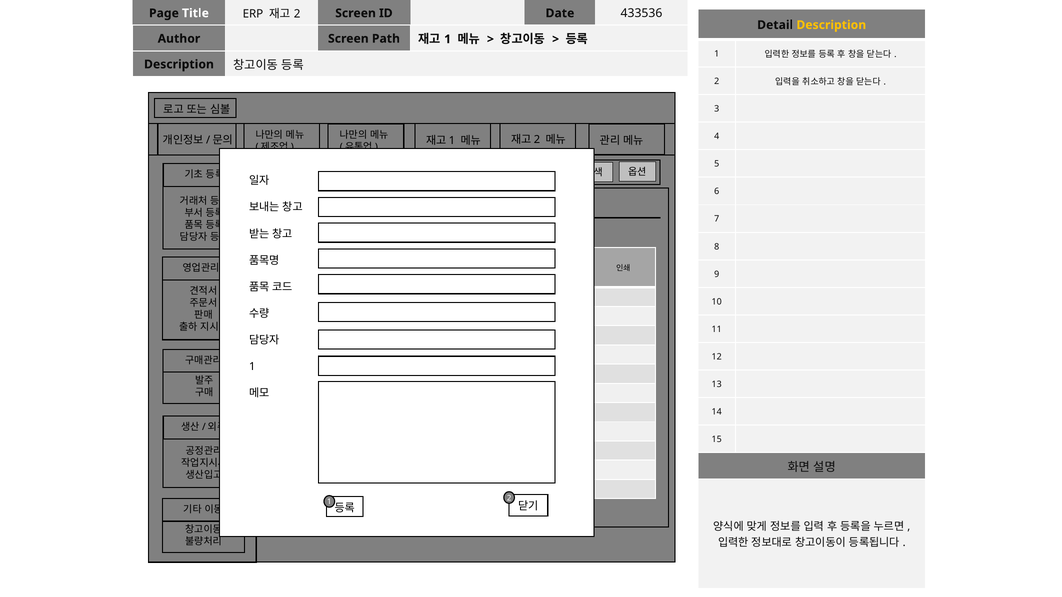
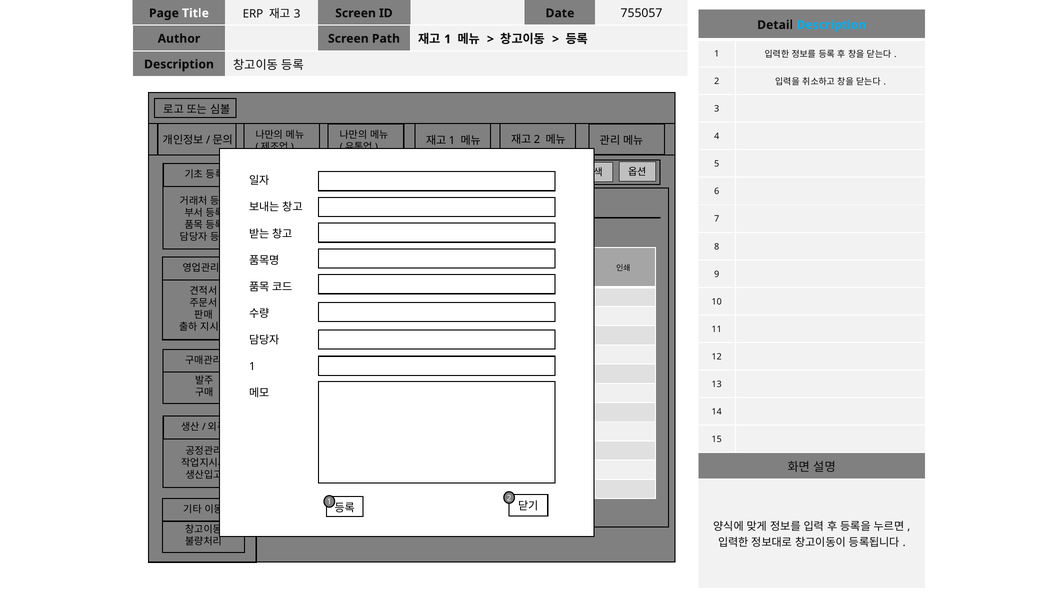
2 at (297, 14): 2 -> 3
433536: 433536 -> 755057
Description at (831, 25) colour: yellow -> light blue
